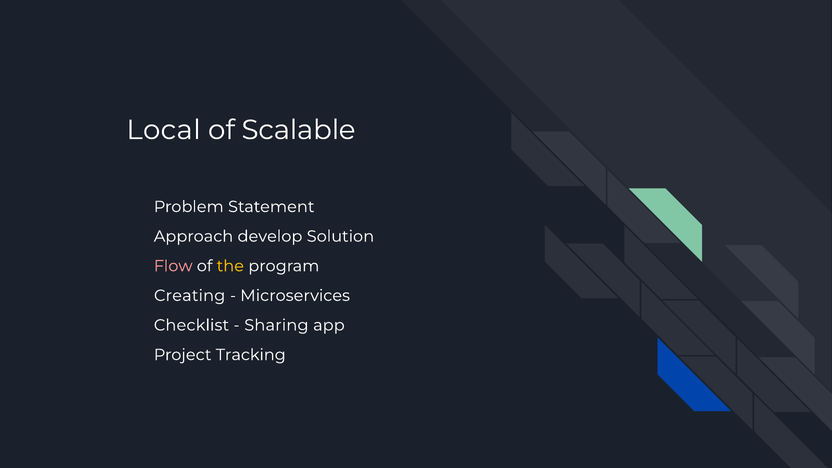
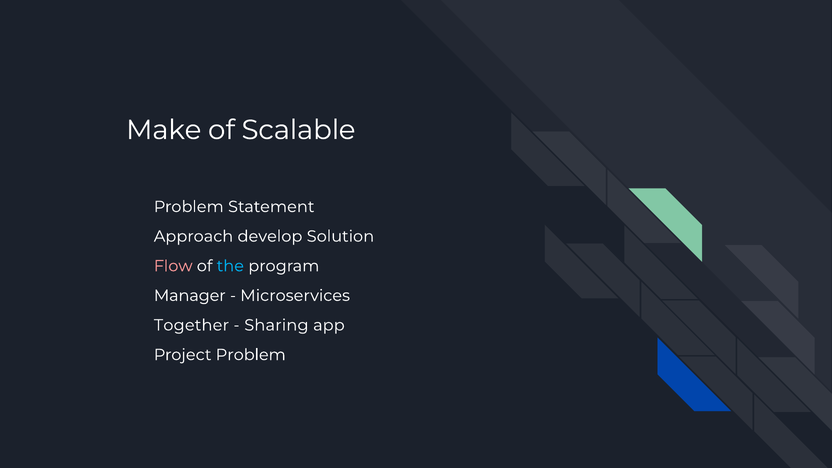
Local: Local -> Make
the colour: yellow -> light blue
Creating: Creating -> Manager
Checklist: Checklist -> Together
Project Tracking: Tracking -> Problem
